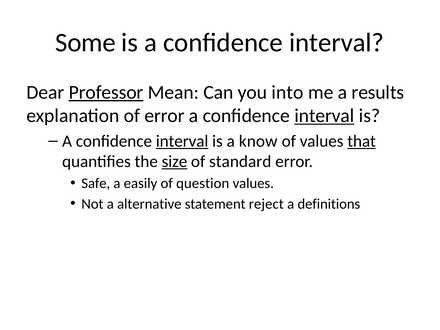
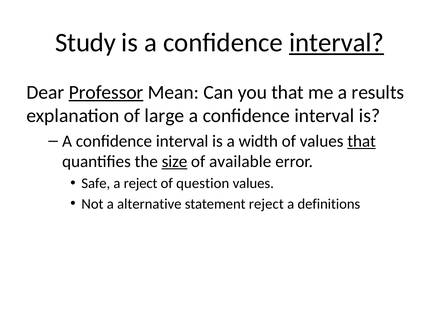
Some: Some -> Study
interval at (337, 43) underline: none -> present
you into: into -> that
of error: error -> large
interval at (324, 116) underline: present -> none
interval at (182, 141) underline: present -> none
know: know -> width
standard: standard -> available
a easily: easily -> reject
